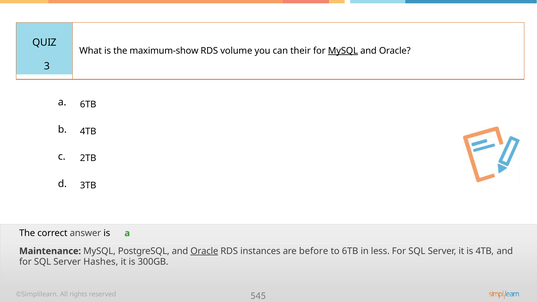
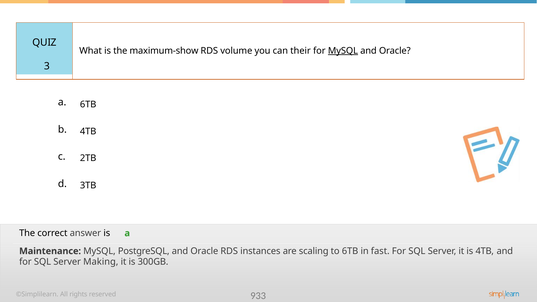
Oracle at (204, 251) underline: present -> none
before: before -> scaling
less: less -> fast
Hashes: Hashes -> Making
545: 545 -> 933
